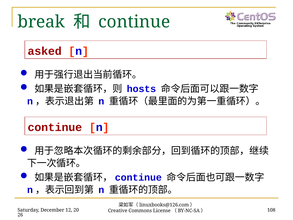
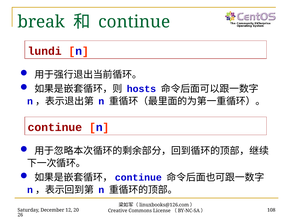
asked: asked -> lundi
